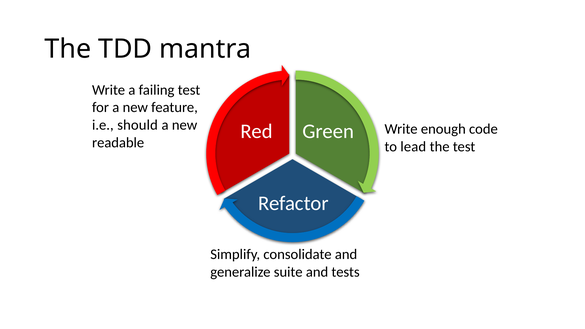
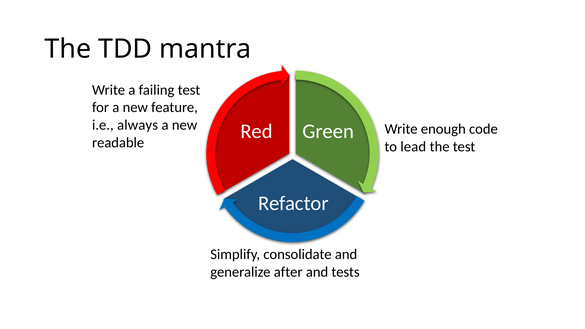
should: should -> always
suite: suite -> after
